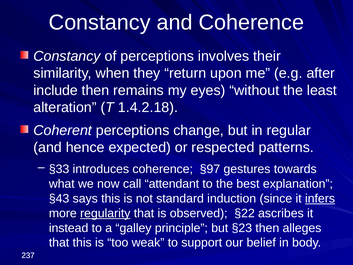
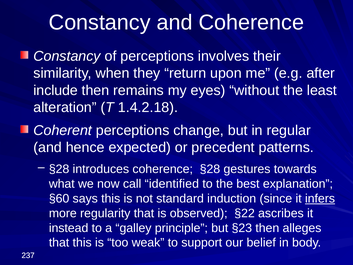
respected: respected -> precedent
§33 at (59, 169): §33 -> §28
coherence §97: §97 -> §28
attendant: attendant -> identified
§43: §43 -> §60
regularity underline: present -> none
